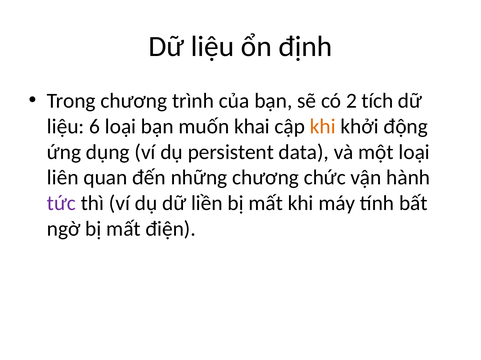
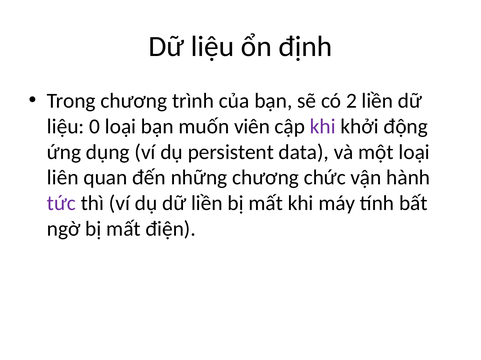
2 tích: tích -> liền
6: 6 -> 0
khai: khai -> viên
khi at (323, 127) colour: orange -> purple
